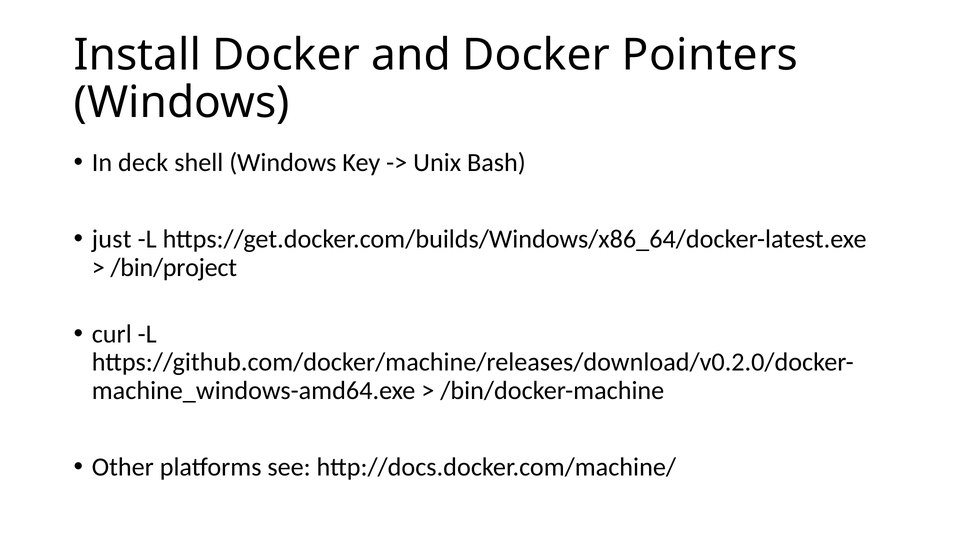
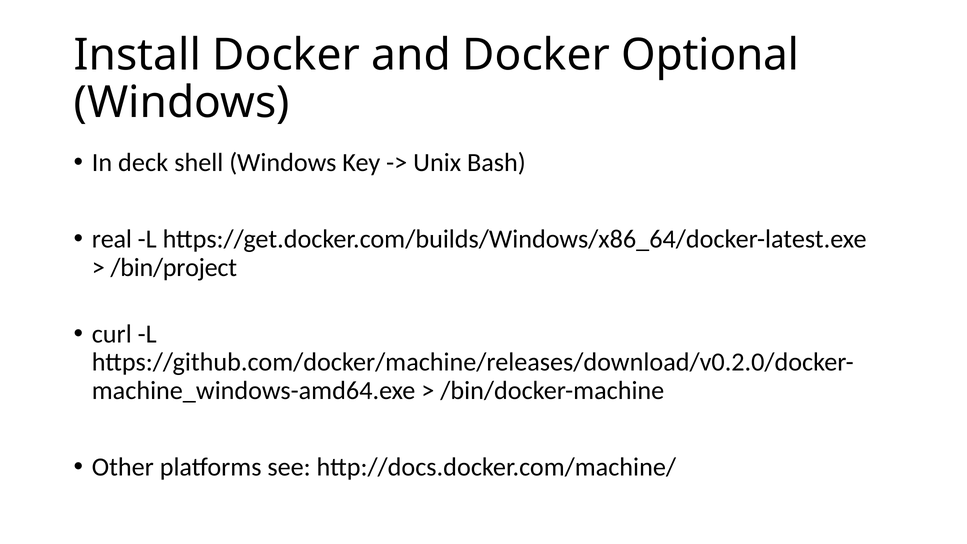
Pointers: Pointers -> Optional
just: just -> real
